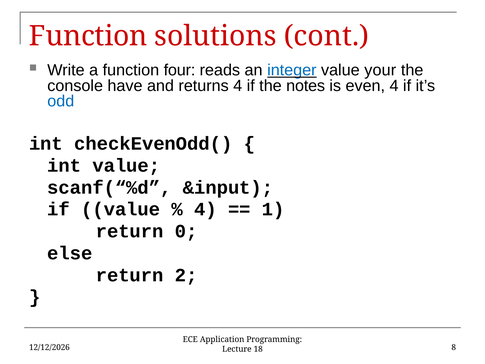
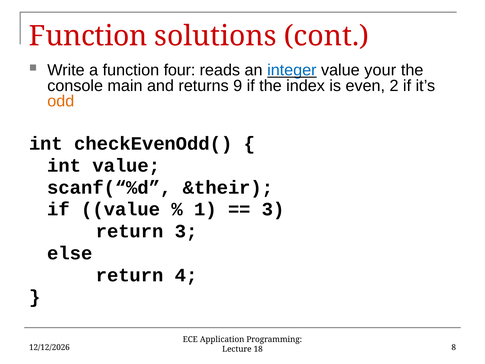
have: have -> main
returns 4: 4 -> 9
notes: notes -> index
even 4: 4 -> 2
odd colour: blue -> orange
&input: &input -> &their
4 at (205, 209): 4 -> 1
1 at (273, 209): 1 -> 3
return 0: 0 -> 3
2: 2 -> 4
